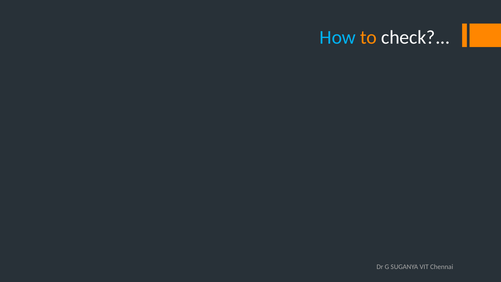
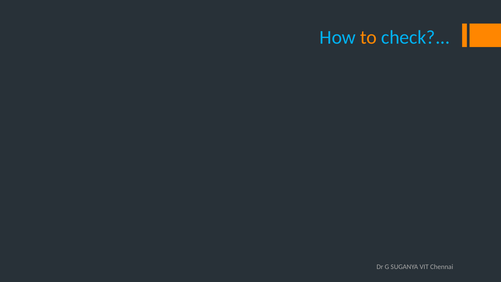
check colour: white -> light blue
